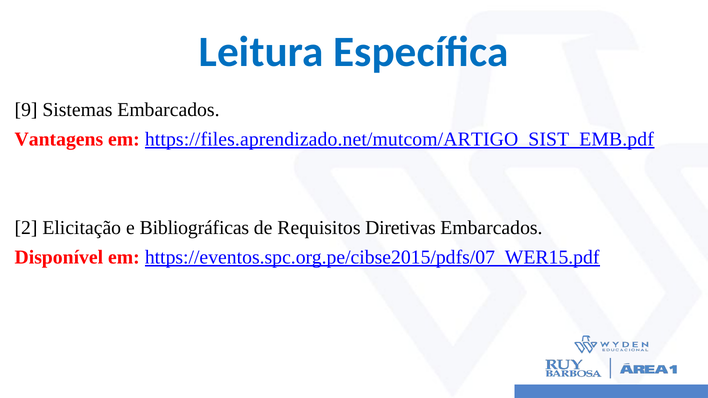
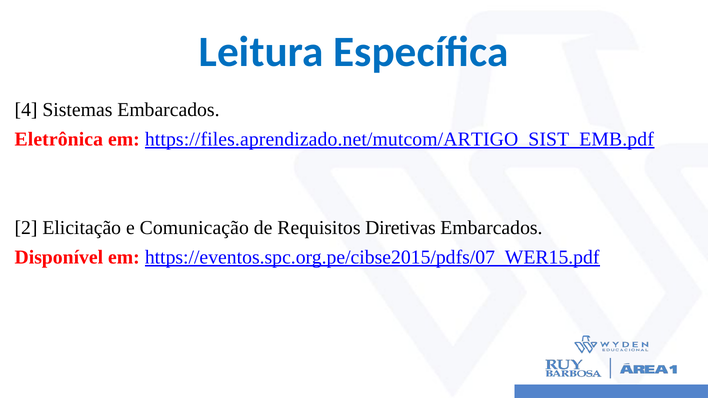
9: 9 -> 4
Vantagens: Vantagens -> Eletrônica
Bibliográficas: Bibliográficas -> Comunicação
